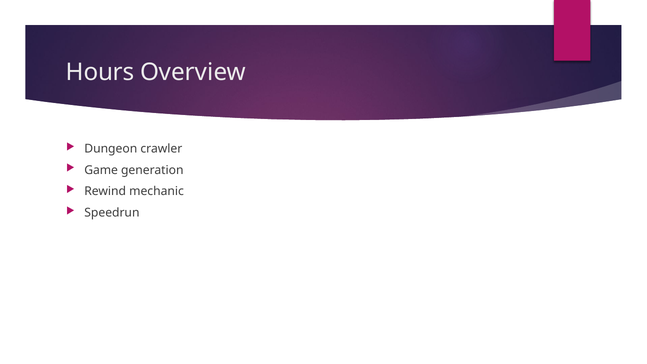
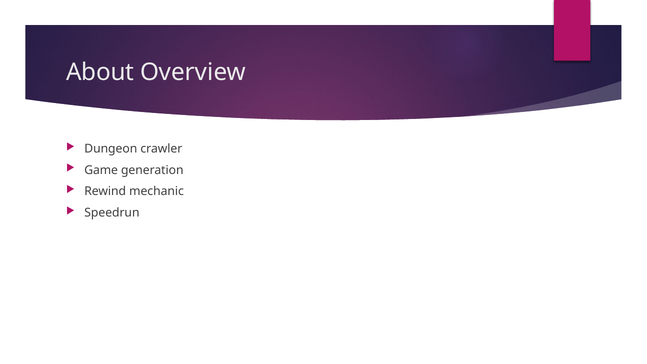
Hours: Hours -> About
